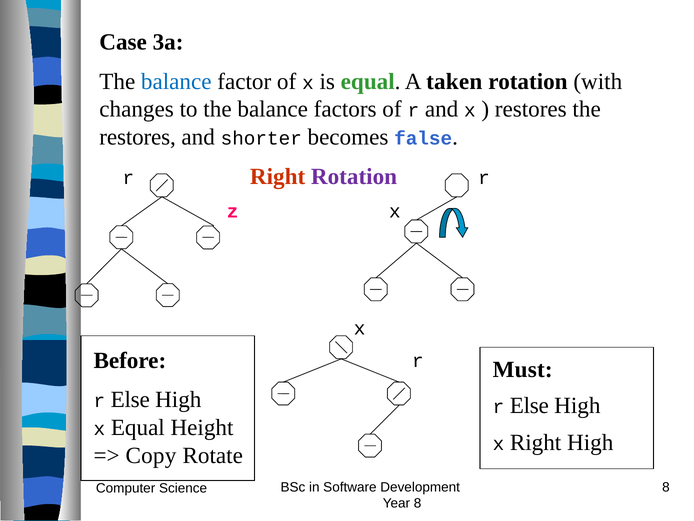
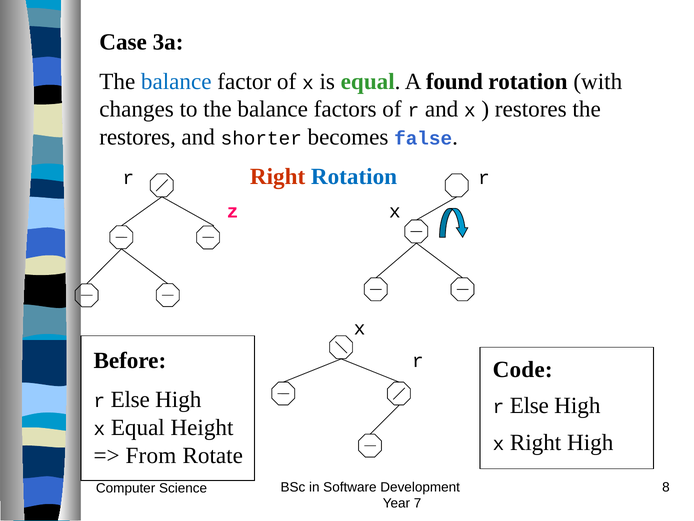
taken: taken -> found
Rotation at (354, 176) colour: purple -> blue
Must: Must -> Code
Copy: Copy -> From
Year 8: 8 -> 7
